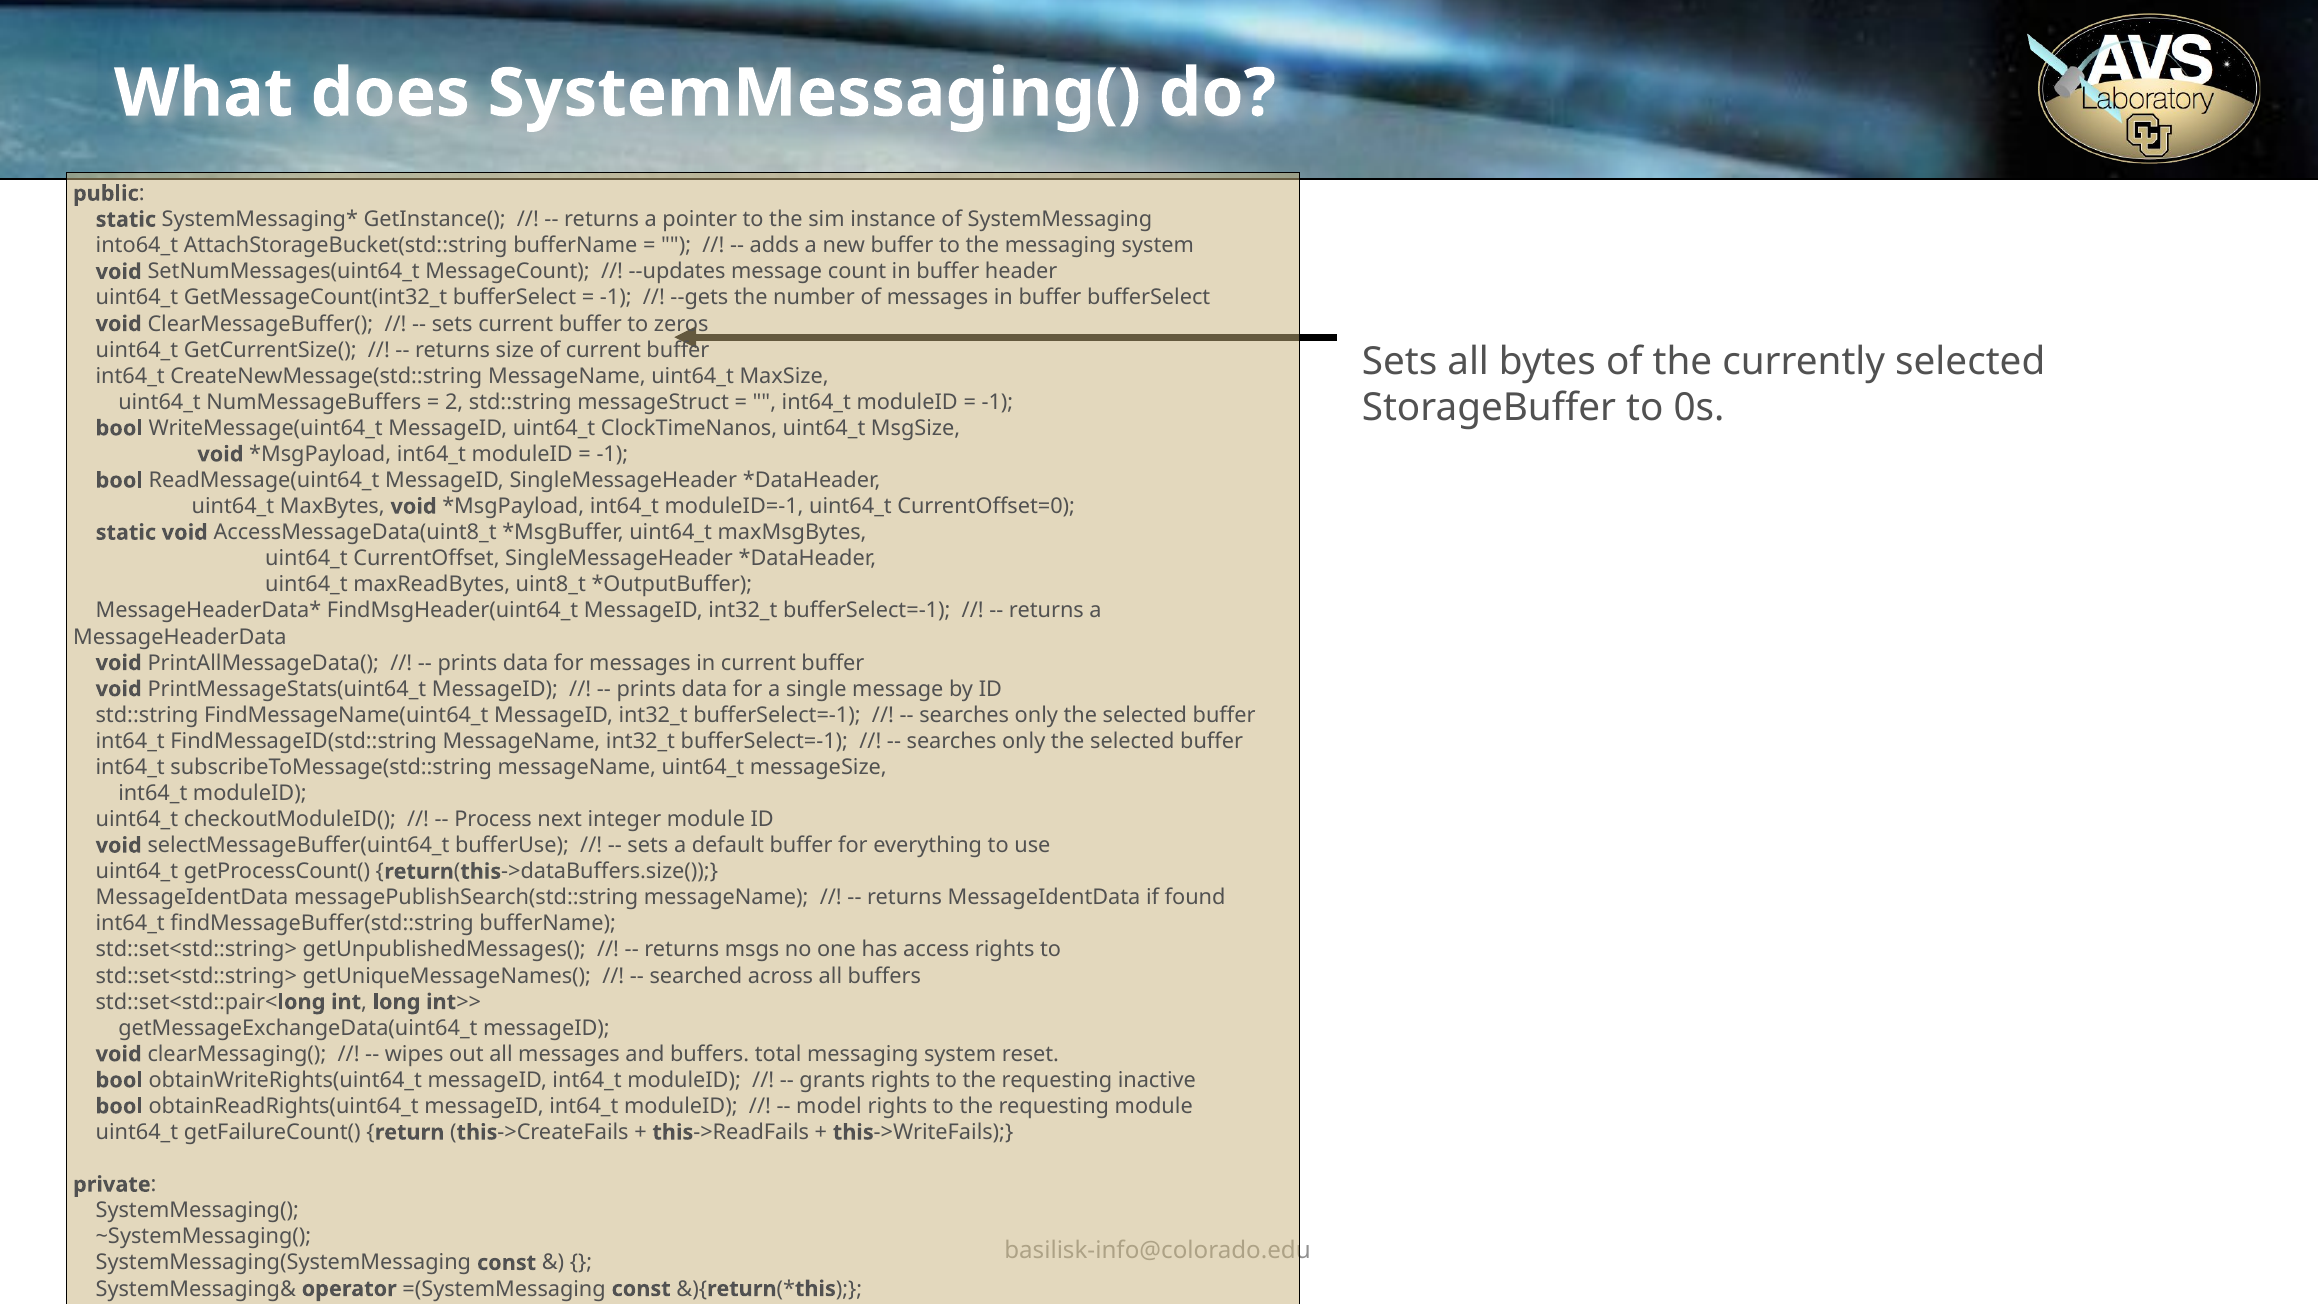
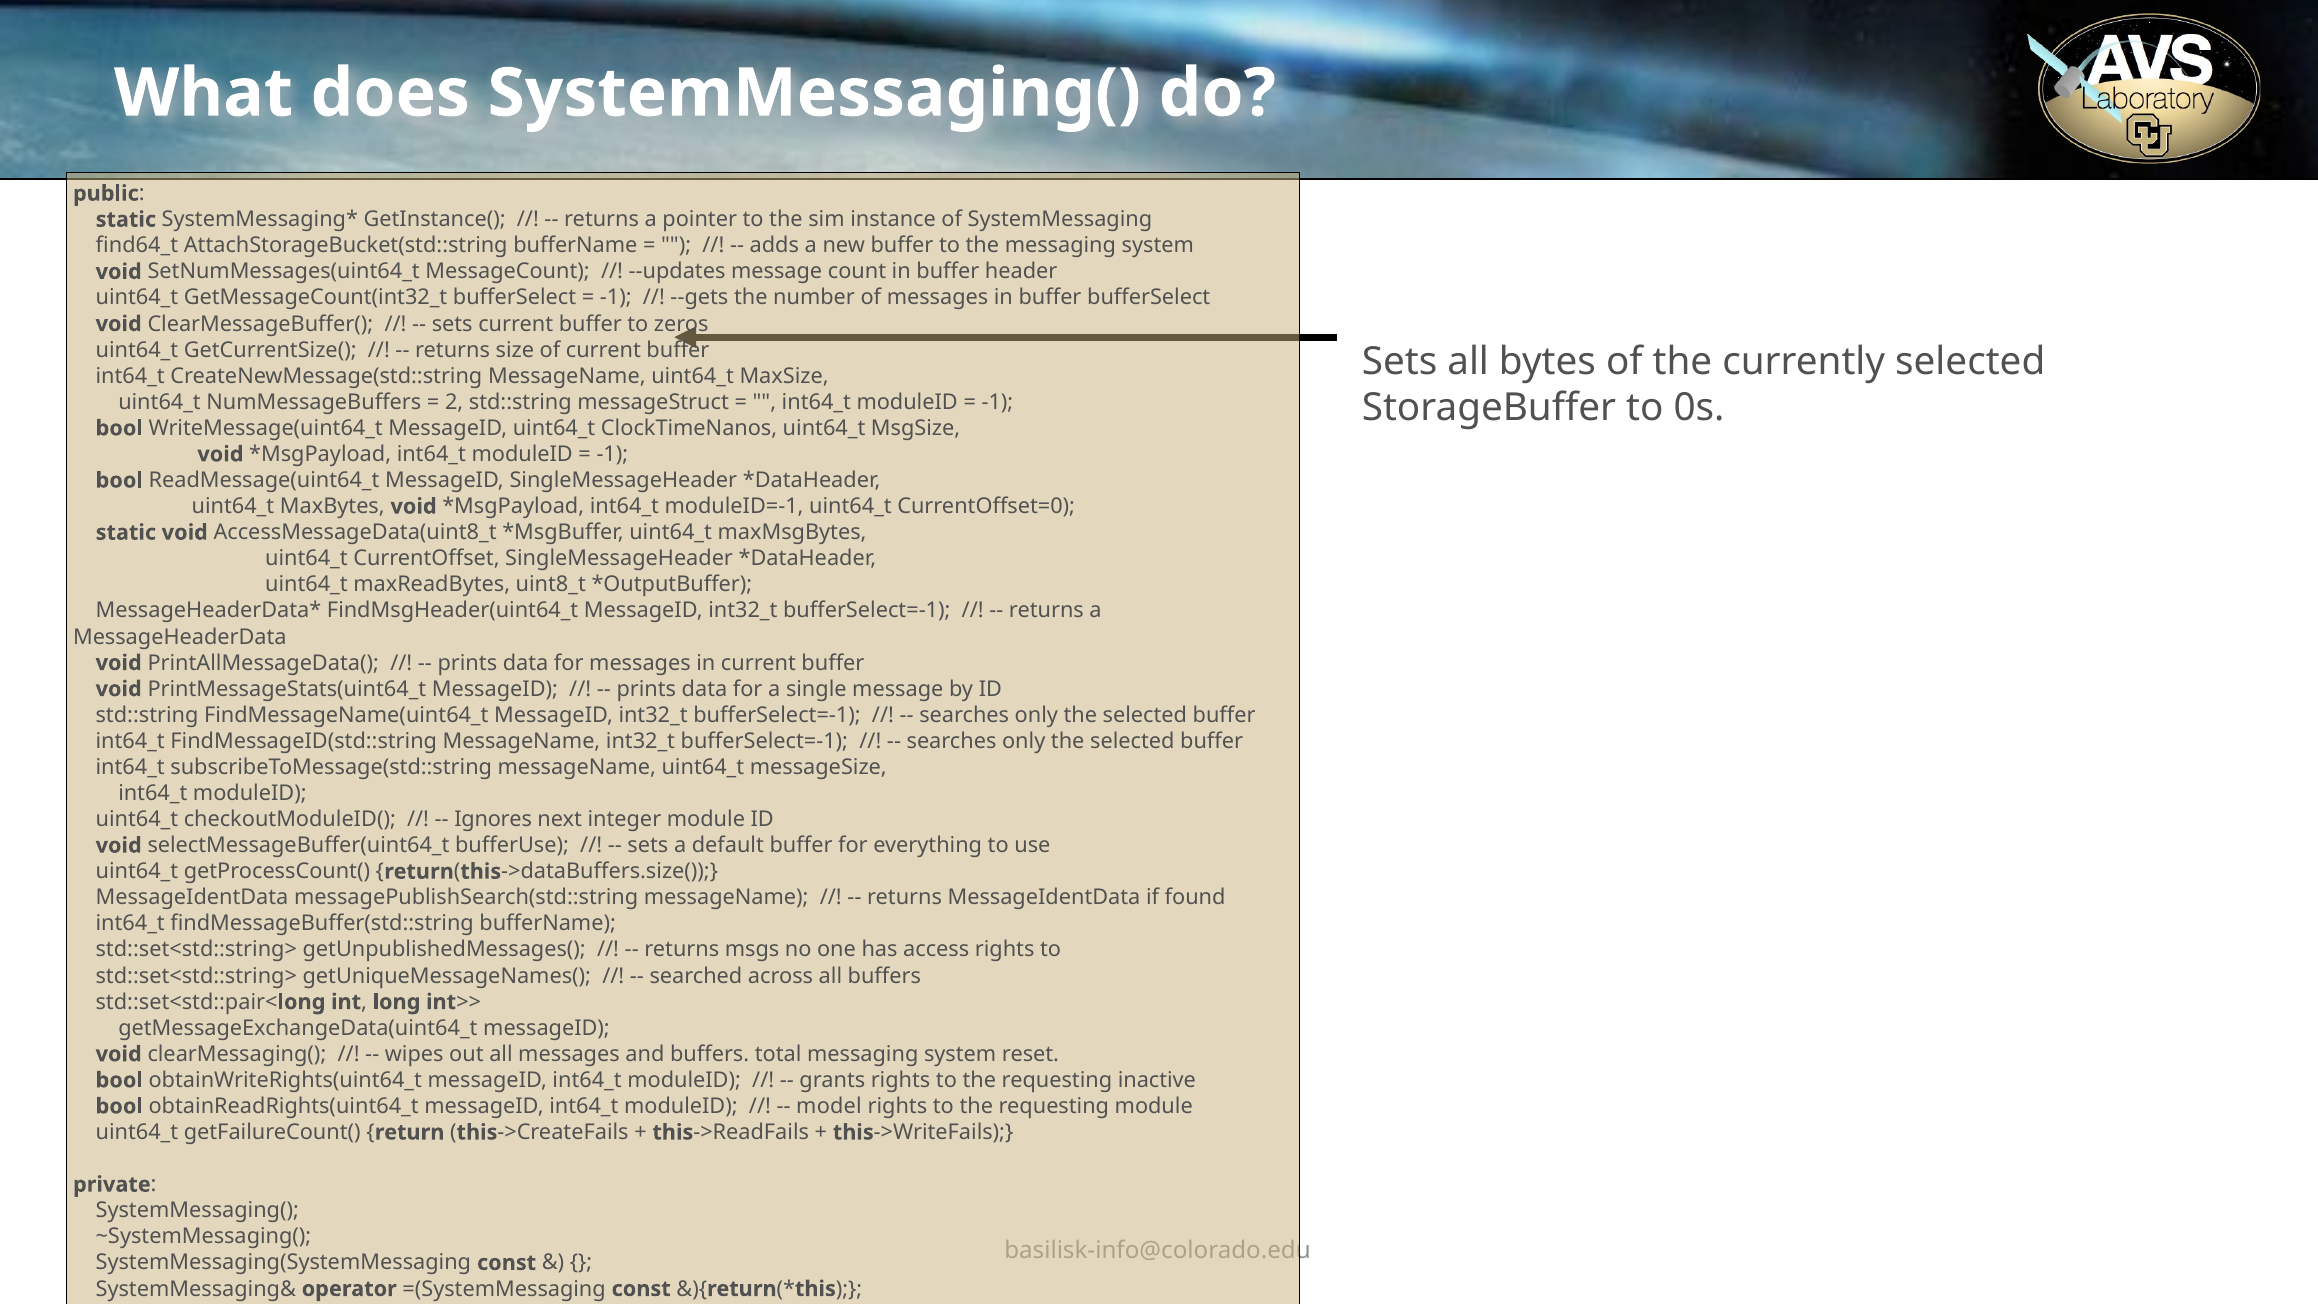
into64_t: into64_t -> find64_t
Process: Process -> Ignores
